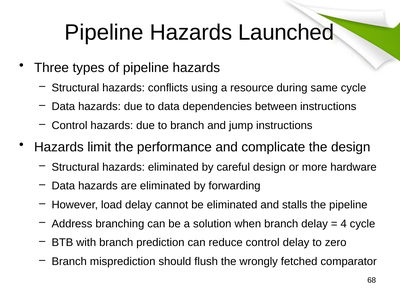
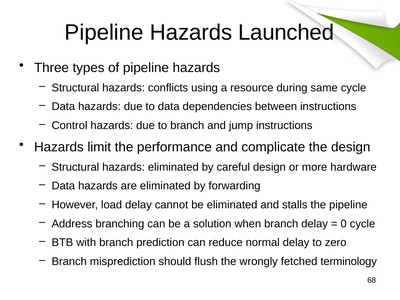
4: 4 -> 0
reduce control: control -> normal
comparator: comparator -> terminology
